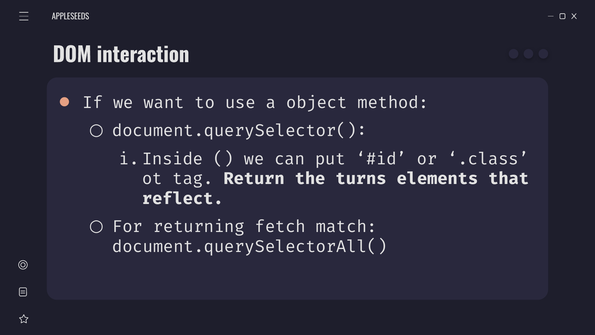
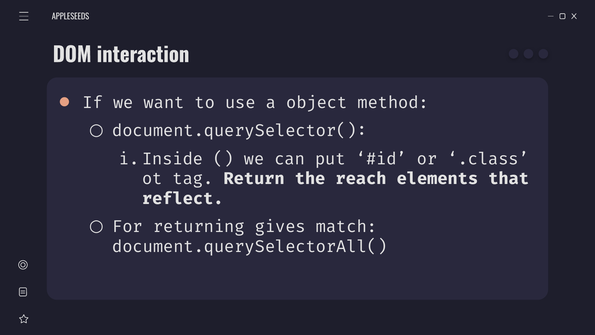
turns: turns -> reach
fetch: fetch -> gives
